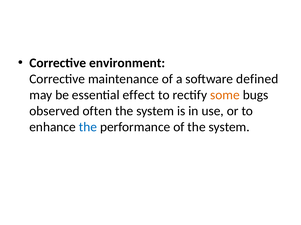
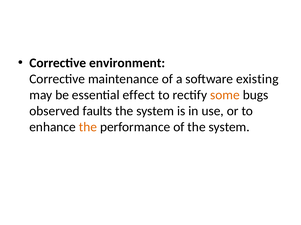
defined: defined -> existing
often: often -> faults
the at (88, 127) colour: blue -> orange
